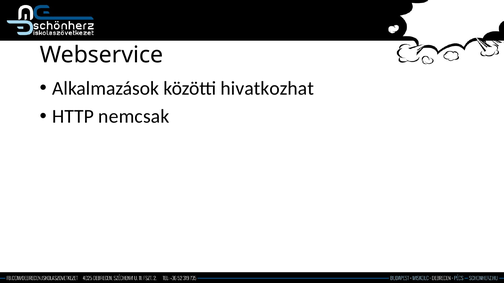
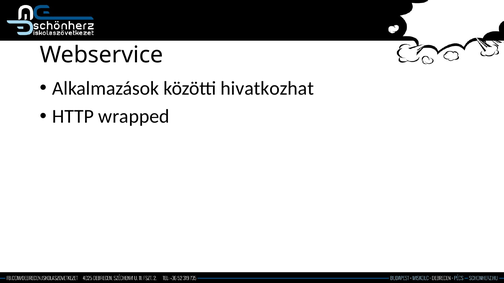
nemcsak: nemcsak -> wrapped
